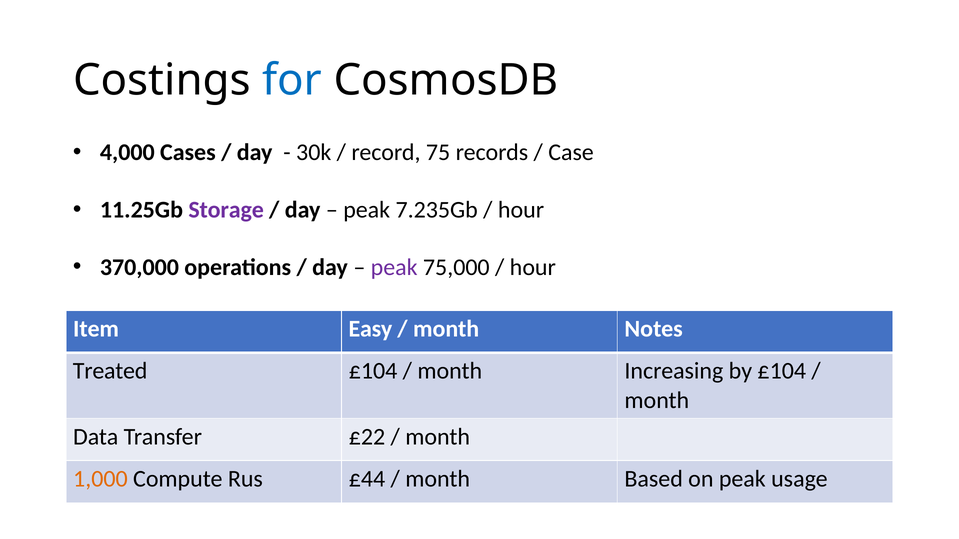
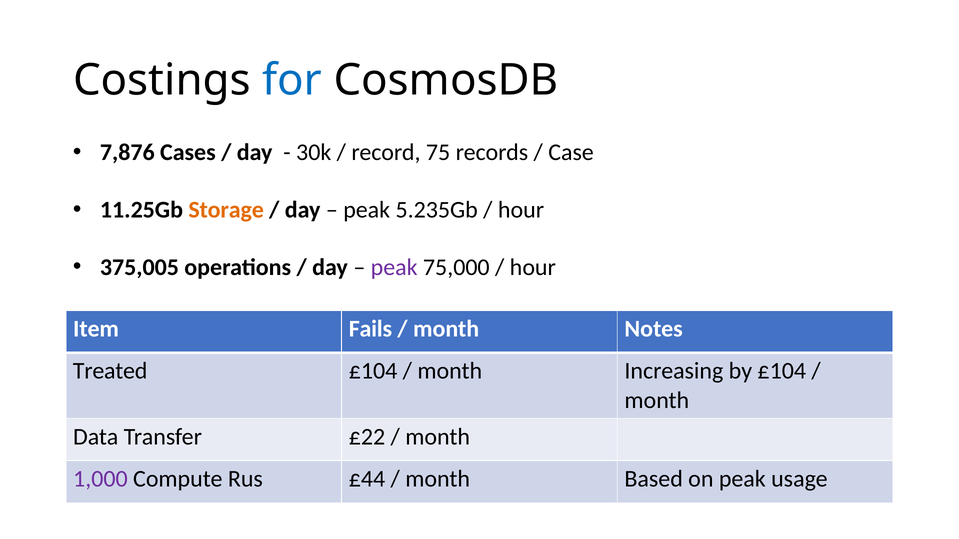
4,000: 4,000 -> 7,876
Storage colour: purple -> orange
7.235Gb: 7.235Gb -> 5.235Gb
370,000: 370,000 -> 375,005
Easy: Easy -> Fails
1,000 colour: orange -> purple
